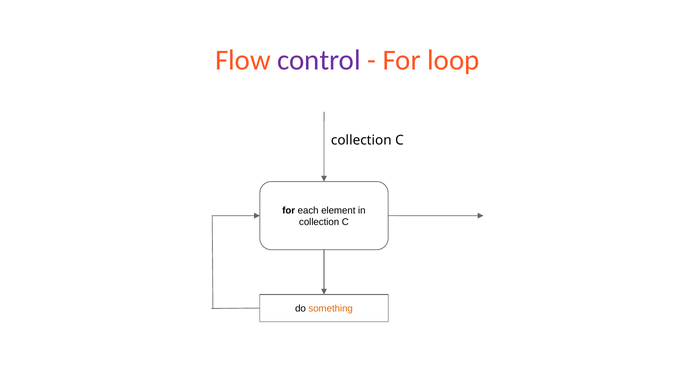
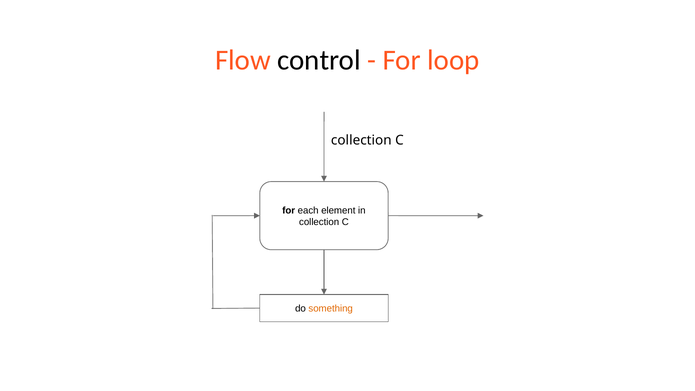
control colour: purple -> black
